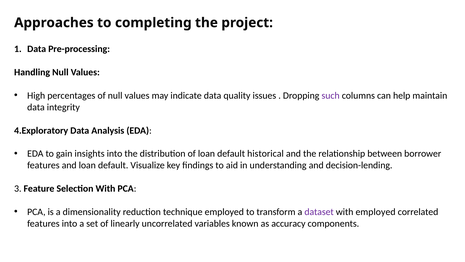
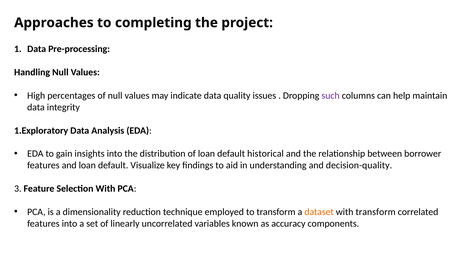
4.Exploratory: 4.Exploratory -> 1.Exploratory
decision-lending: decision-lending -> decision-quality
dataset colour: purple -> orange
with employed: employed -> transform
